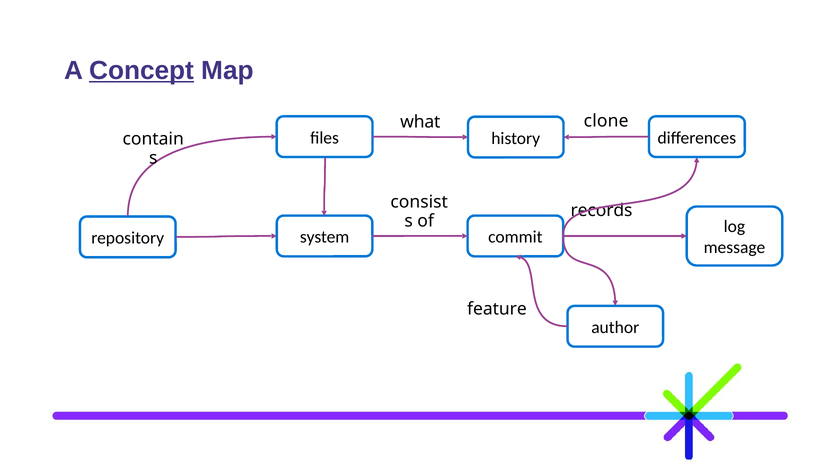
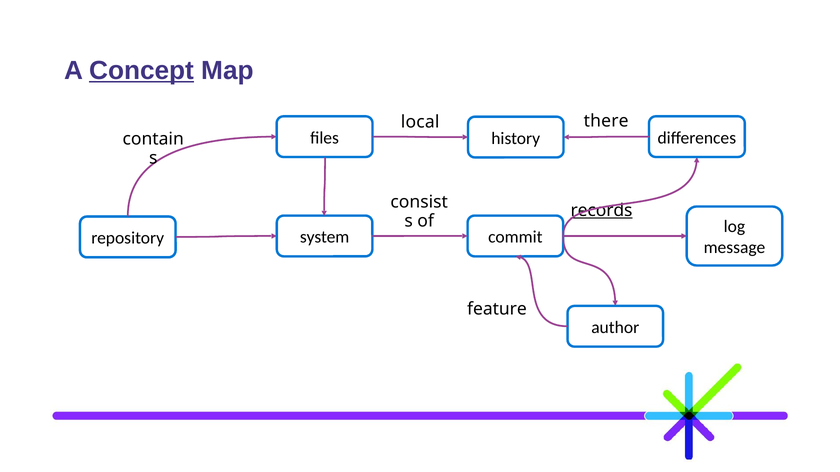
clone: clone -> there
what: what -> local
records underline: none -> present
